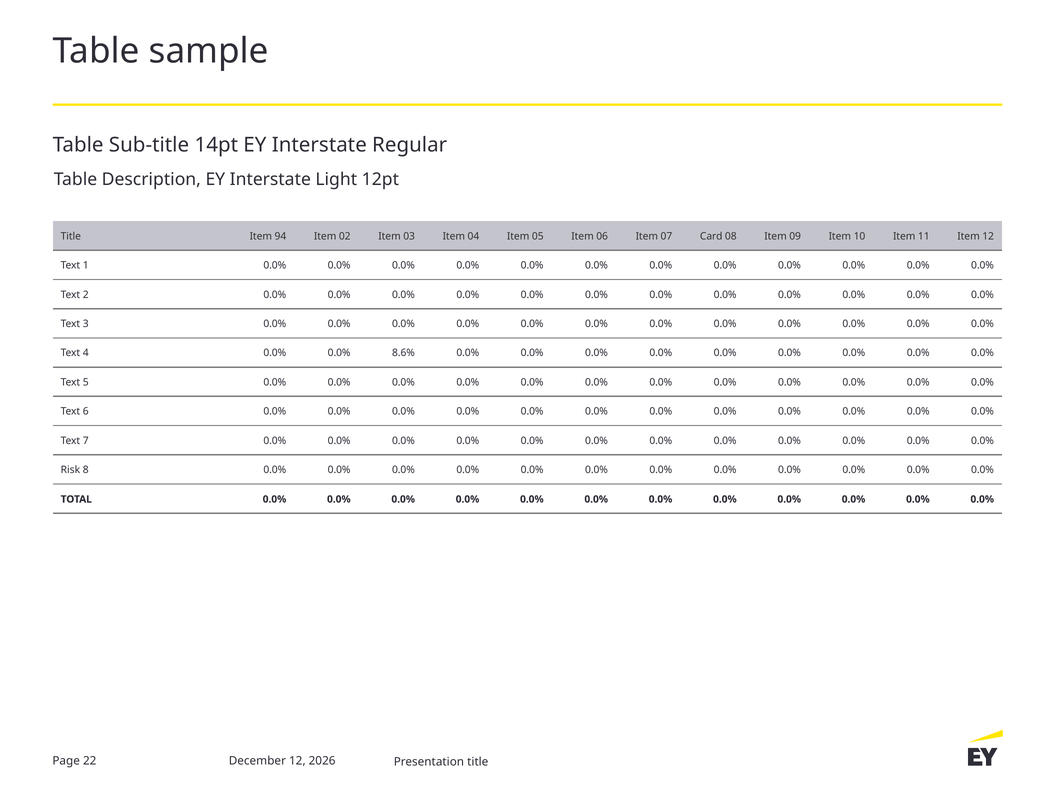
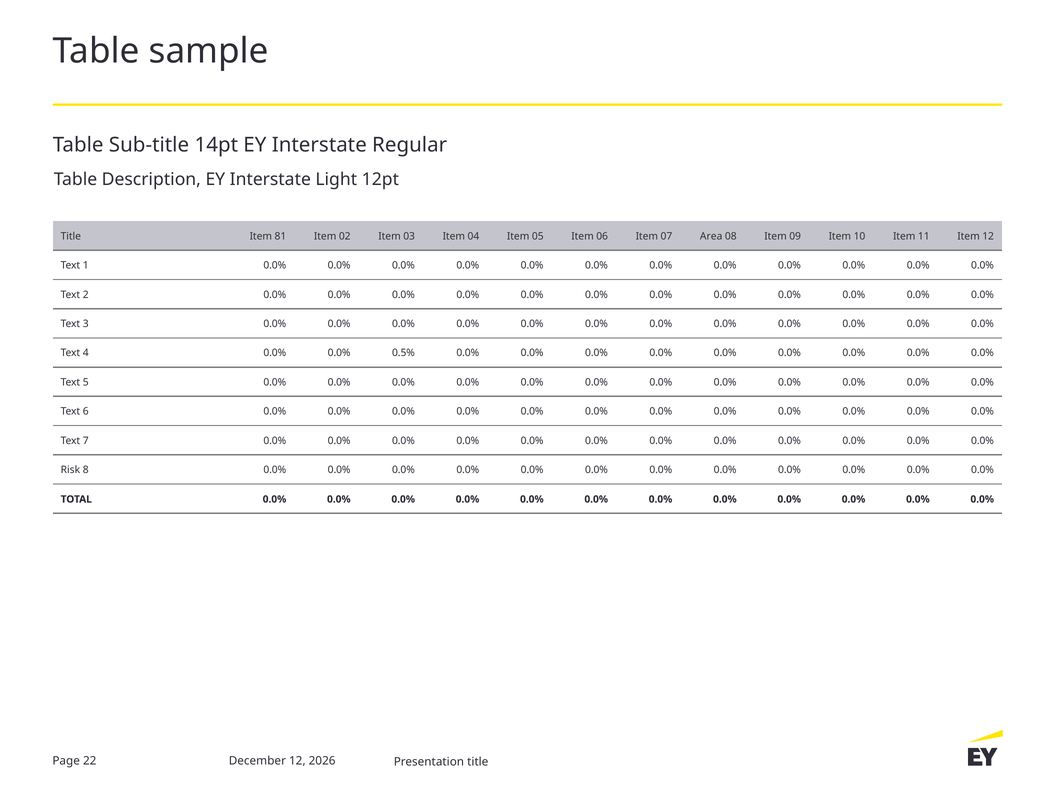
94: 94 -> 81
Card: Card -> Area
8.6%: 8.6% -> 0.5%
